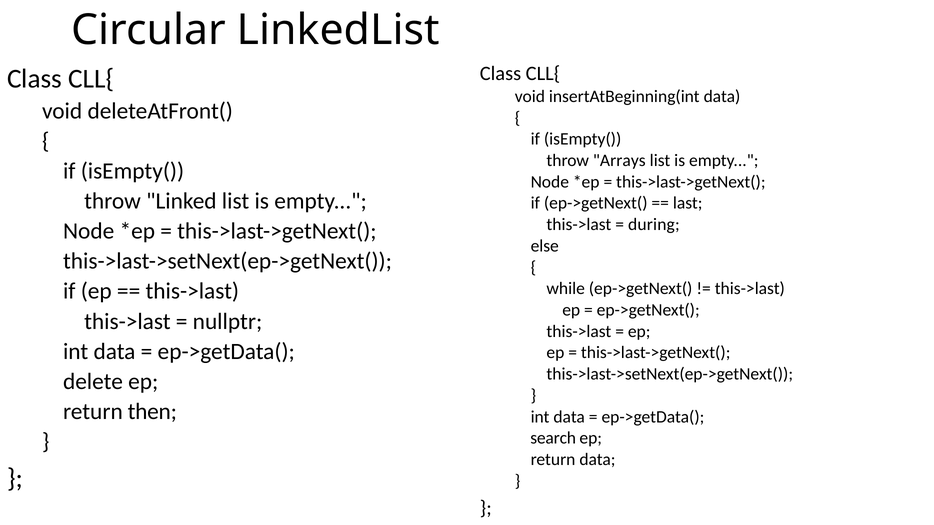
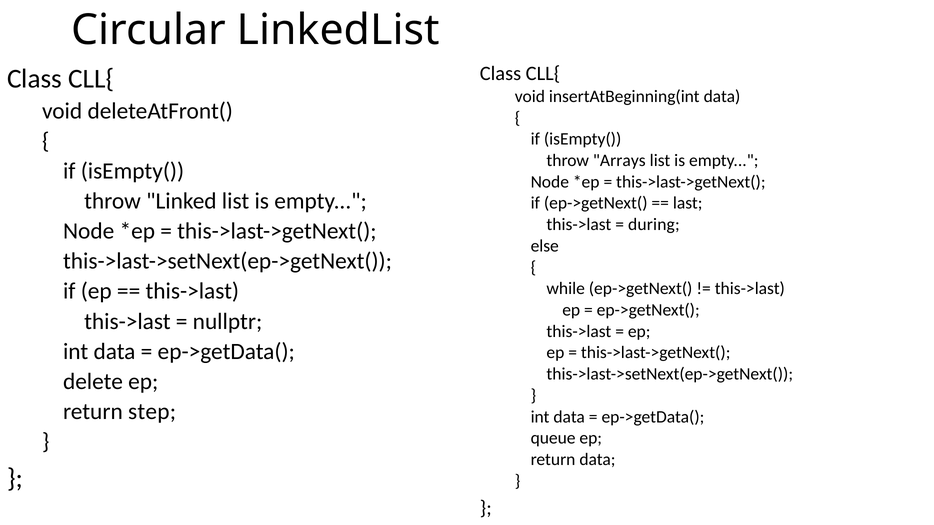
then: then -> step
search: search -> queue
